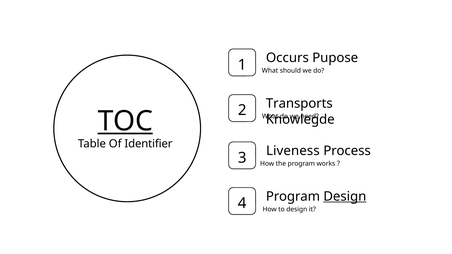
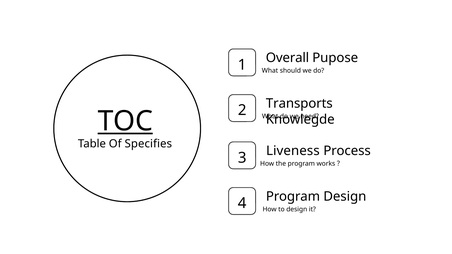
Occurs: Occurs -> Overall
Identifier: Identifier -> Specifies
Design at (345, 197) underline: present -> none
